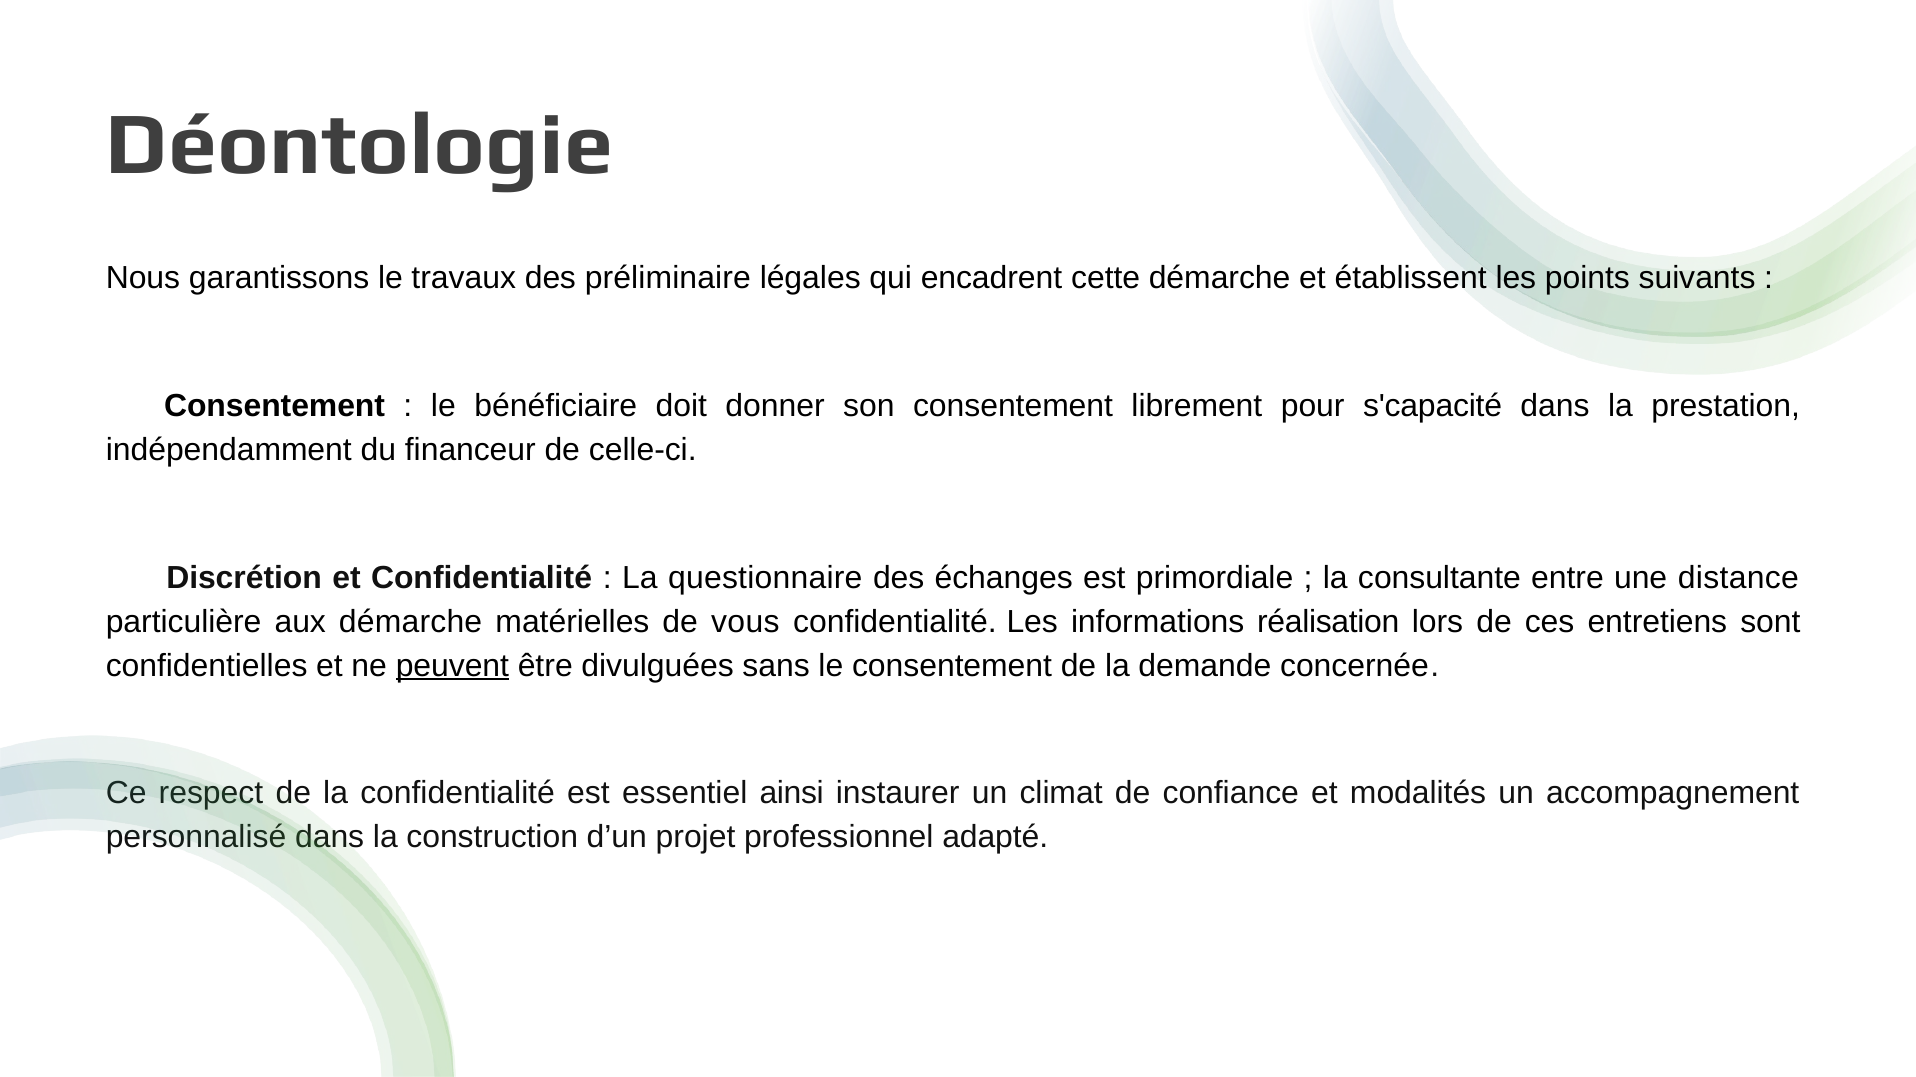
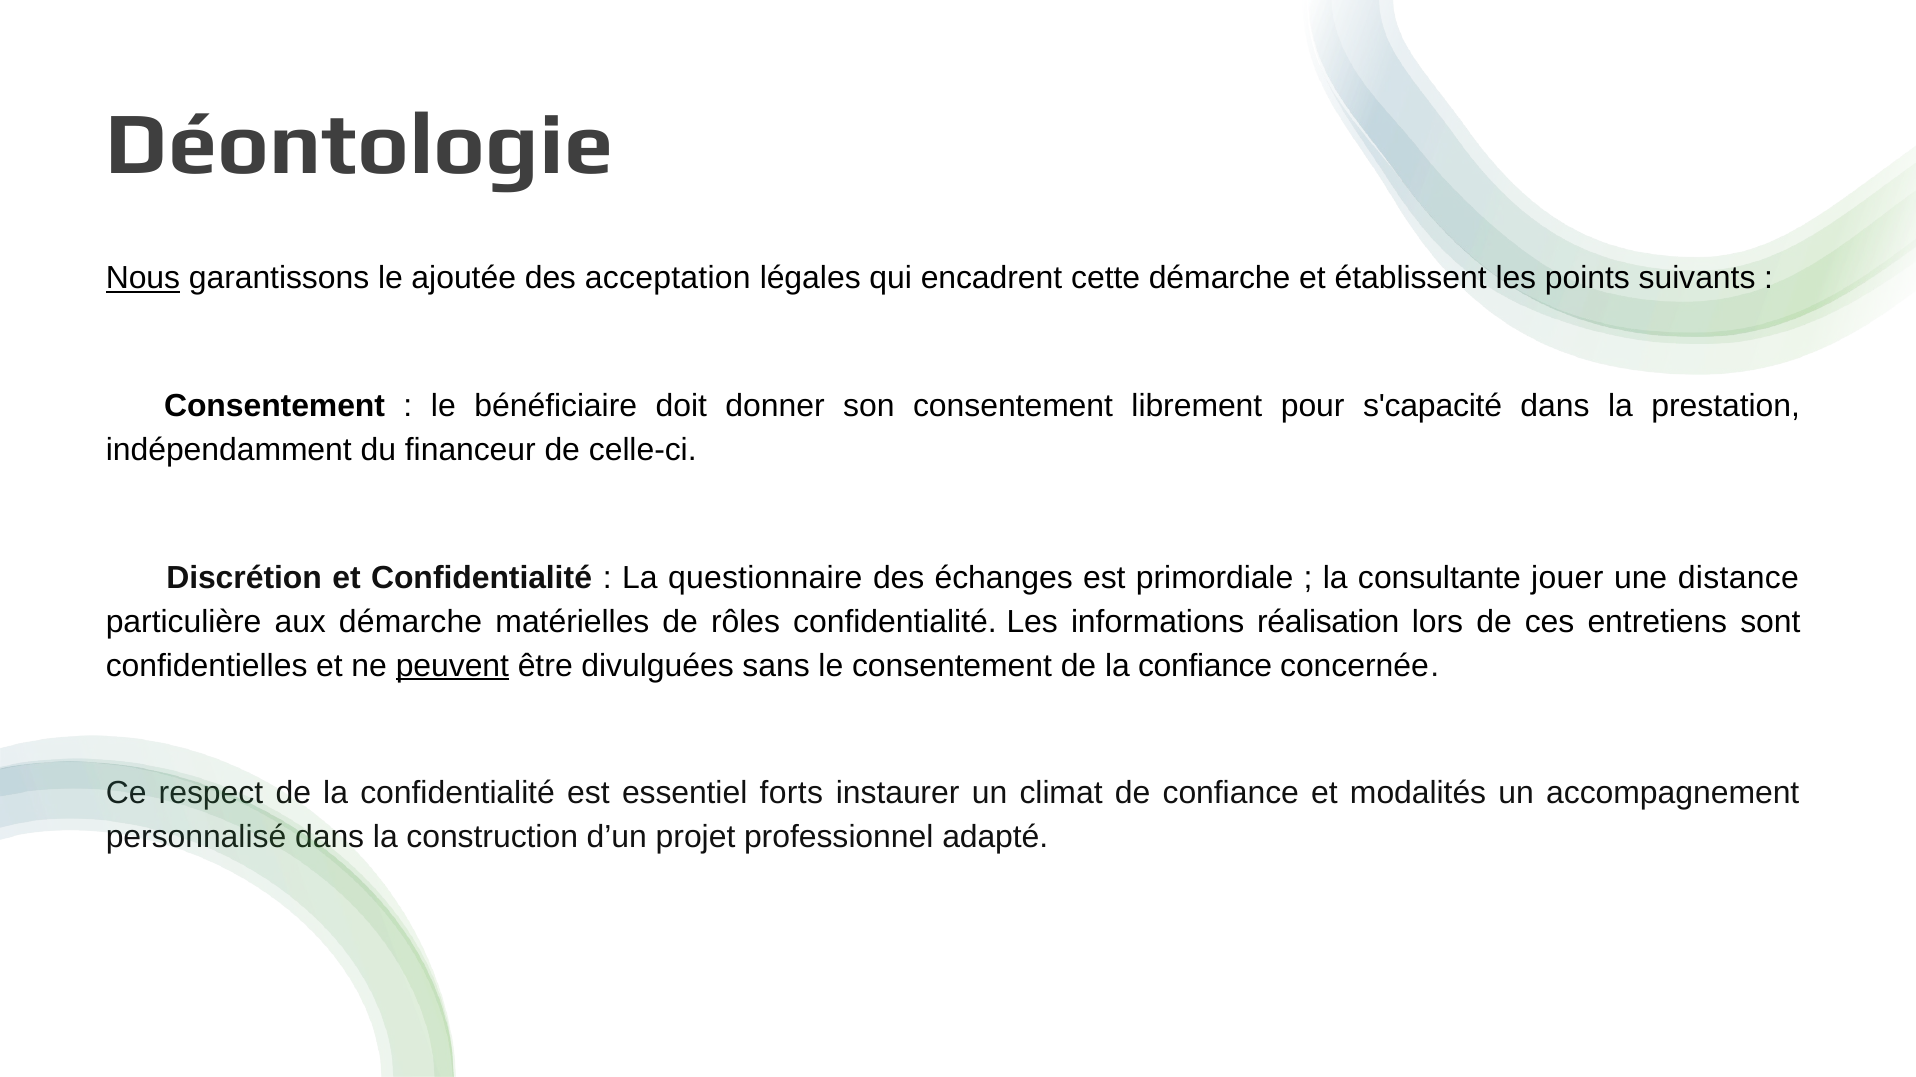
Nous underline: none -> present
travaux: travaux -> ajoutée
préliminaire: préliminaire -> acceptation
entre: entre -> jouer
vous: vous -> rôles
la demande: demande -> confiance
ainsi: ainsi -> forts
